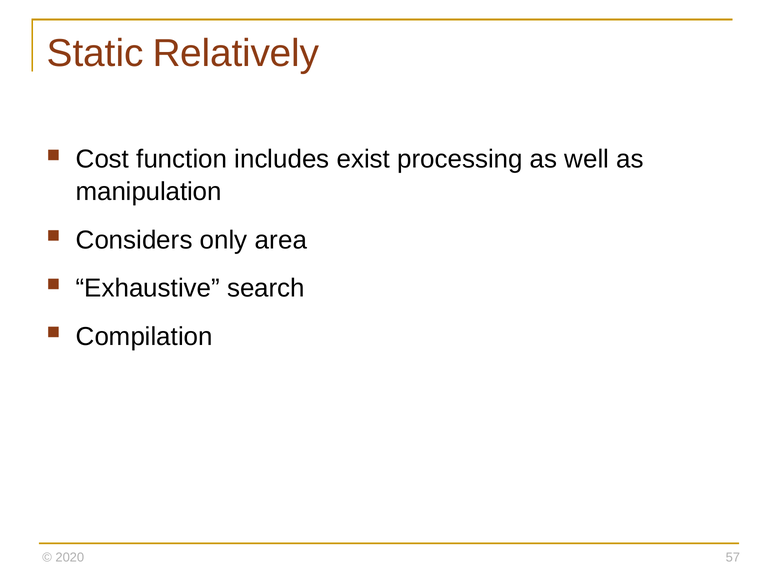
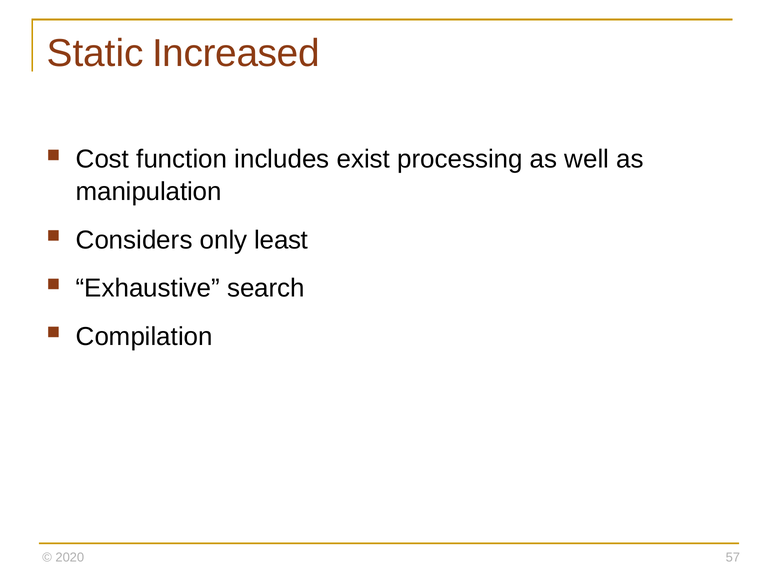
Relatively: Relatively -> Increased
area: area -> least
